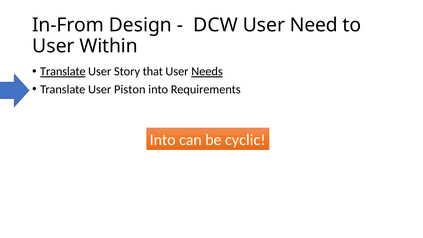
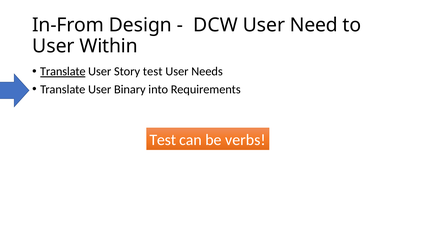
Story that: that -> test
Needs underline: present -> none
Piston: Piston -> Binary
Into at (163, 140): Into -> Test
cyclic: cyclic -> verbs
